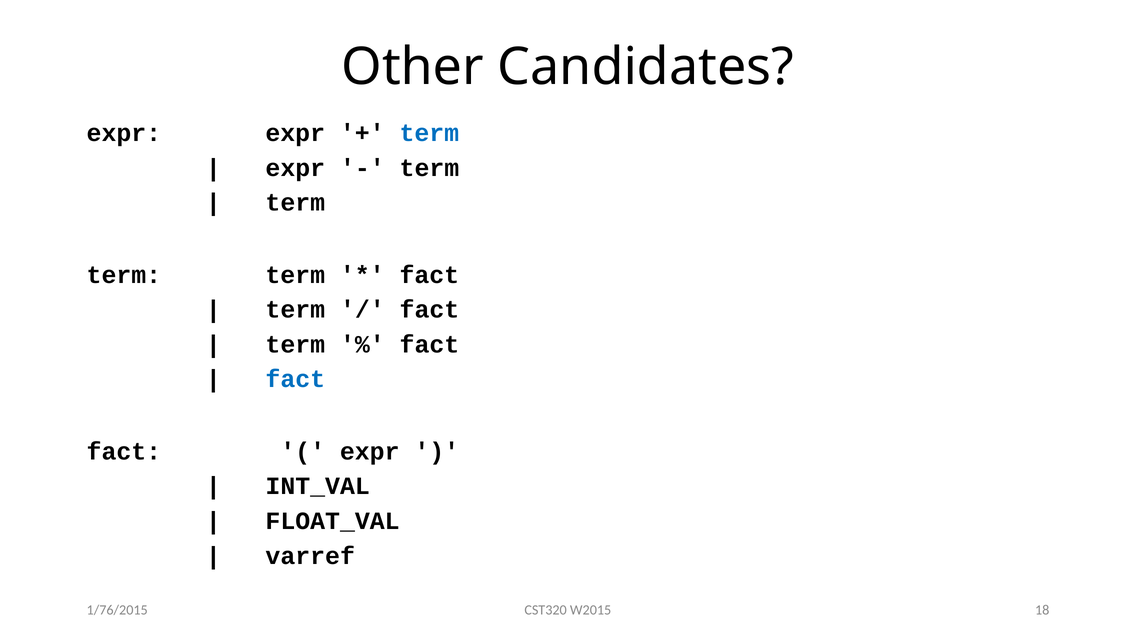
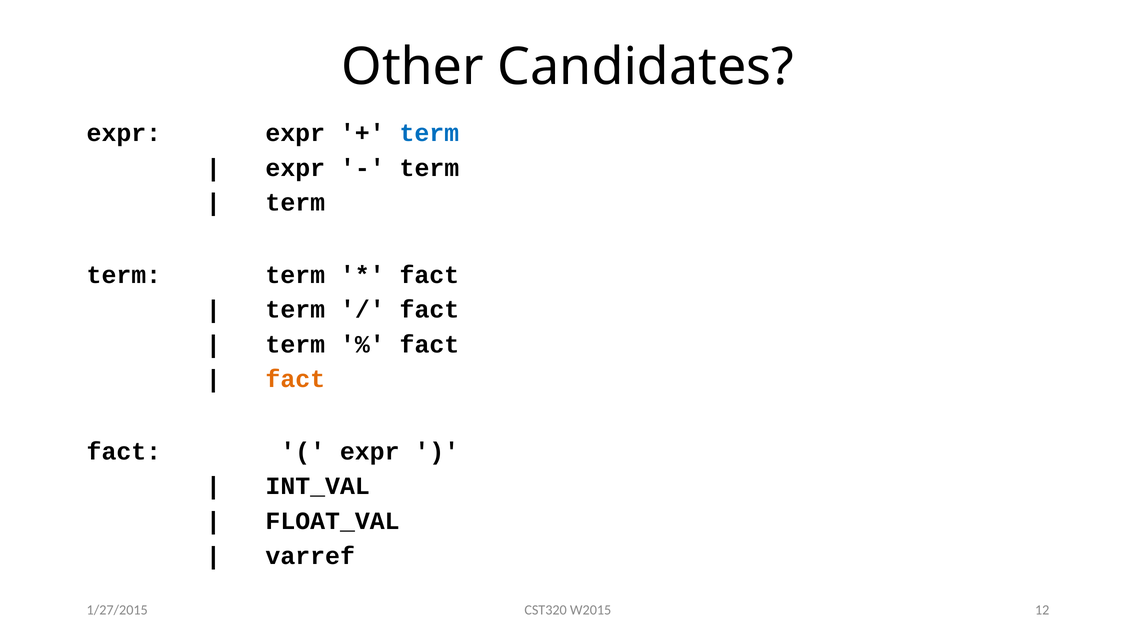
fact at (295, 379) colour: blue -> orange
18: 18 -> 12
1/76/2015: 1/76/2015 -> 1/27/2015
